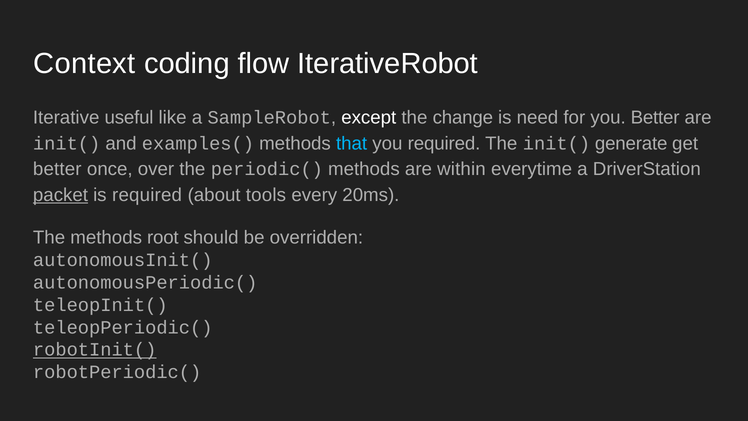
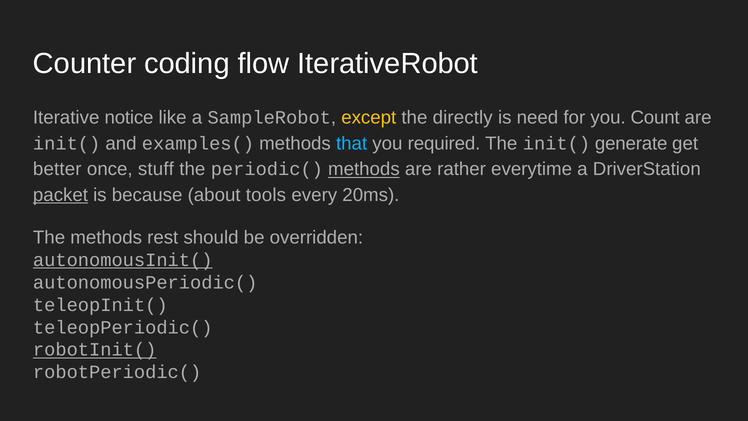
Context: Context -> Counter
useful: useful -> notice
except colour: white -> yellow
change: change -> directly
you Better: Better -> Count
over: over -> stuff
methods at (364, 169) underline: none -> present
within: within -> rather
is required: required -> because
root: root -> rest
autonomousInit( underline: none -> present
